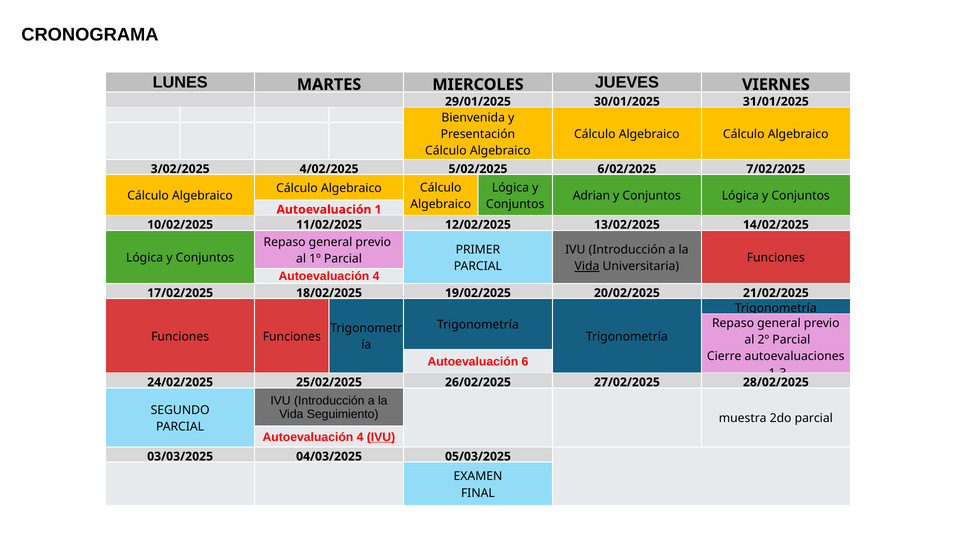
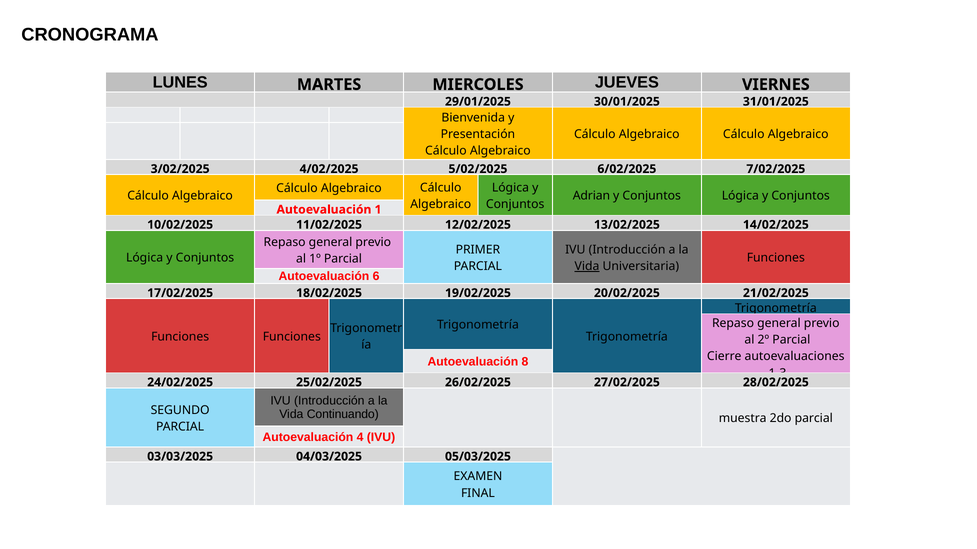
4 at (376, 277): 4 -> 6
6: 6 -> 8
Seguimiento: Seguimiento -> Continuando
IVU at (381, 437) underline: present -> none
